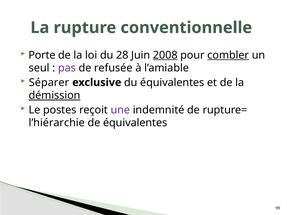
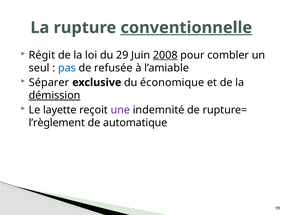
conventionnelle underline: none -> present
Porte: Porte -> Régit
28: 28 -> 29
combler underline: present -> none
pas colour: purple -> blue
du équivalentes: équivalentes -> économique
postes: postes -> layette
l’hiérarchie: l’hiérarchie -> l’règlement
de équivalentes: équivalentes -> automatique
